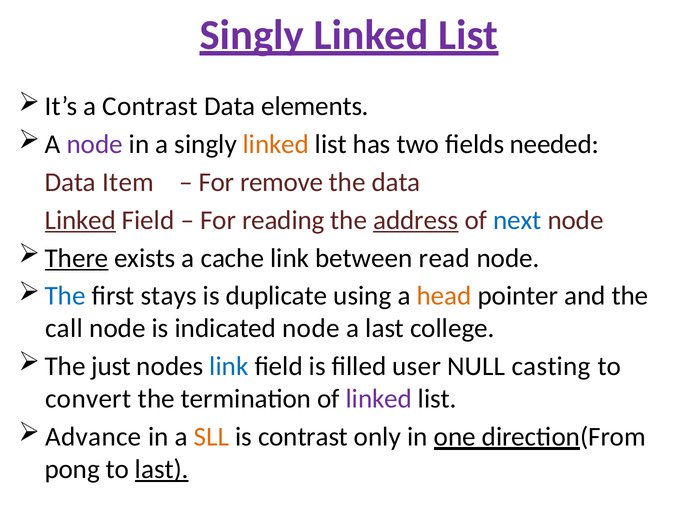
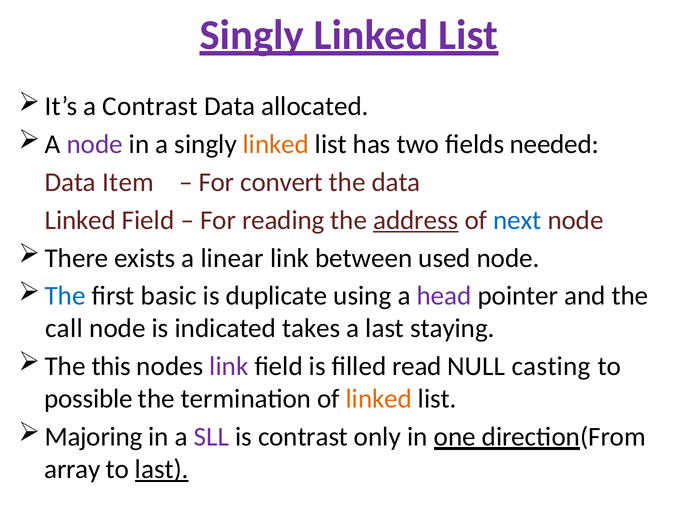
elements: elements -> allocated
remove: remove -> convert
Linked at (80, 220) underline: present -> none
There underline: present -> none
cache: cache -> linear
read: read -> used
stays: stays -> basic
head colour: orange -> purple
indicated node: node -> takes
college: college -> staying
just: just -> this
link at (229, 367) colour: blue -> purple
user: user -> read
convert: convert -> possible
linked at (379, 399) colour: purple -> orange
Advance: Advance -> Majoring
SLL colour: orange -> purple
pong: pong -> array
